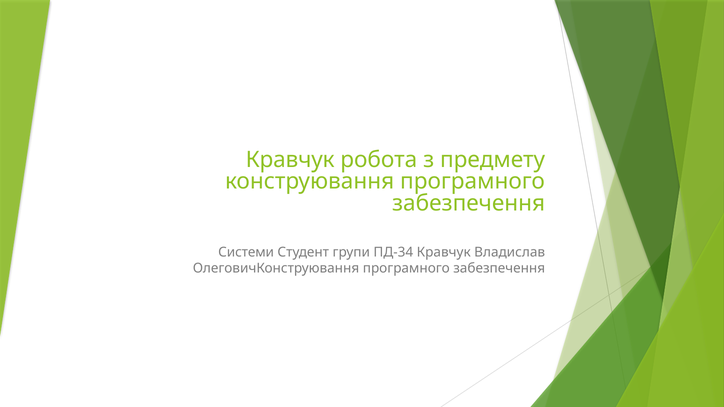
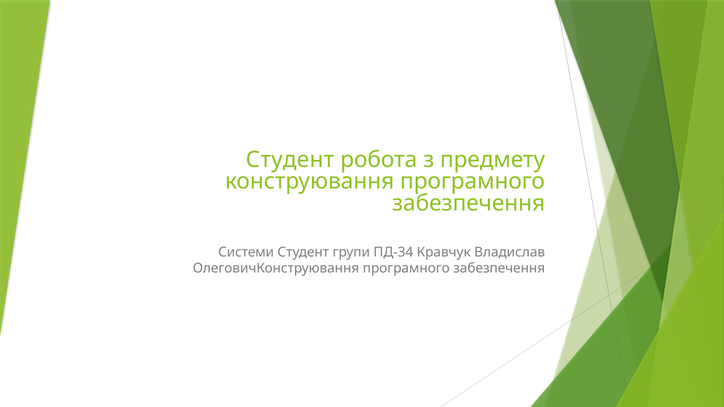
Кравчук at (290, 160): Кравчук -> Студент
